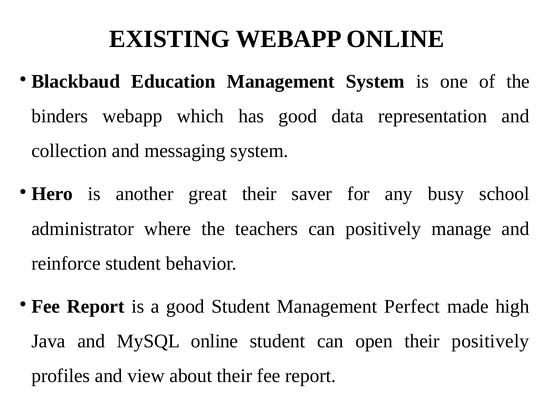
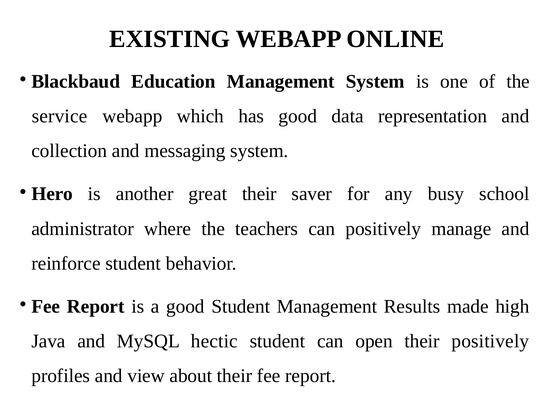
binders: binders -> service
Perfect: Perfect -> Results
MySQL online: online -> hectic
